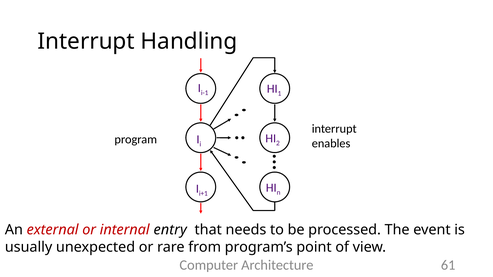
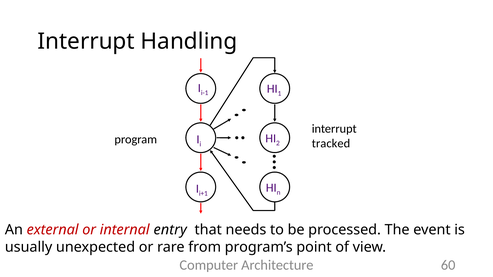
enables: enables -> tracked
61: 61 -> 60
